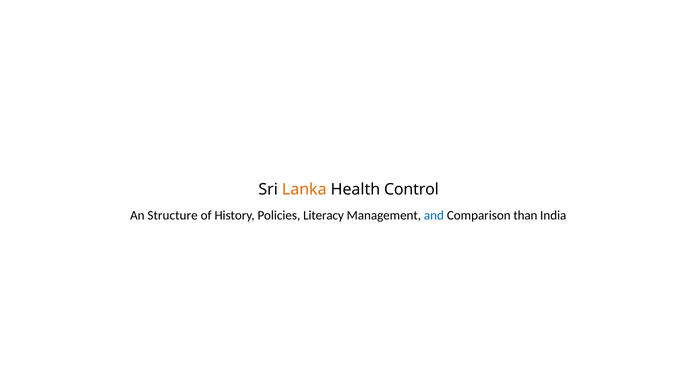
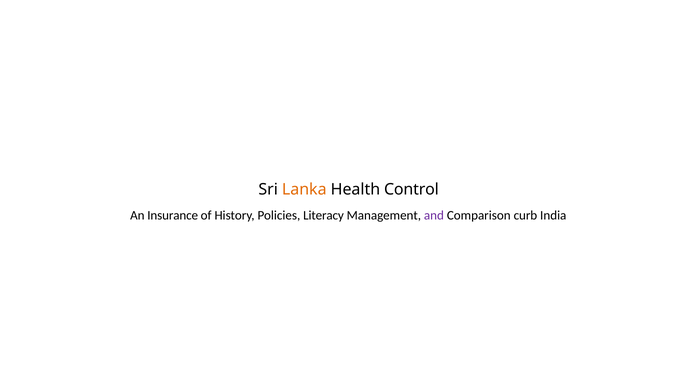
Structure: Structure -> Insurance
and colour: blue -> purple
than: than -> curb
